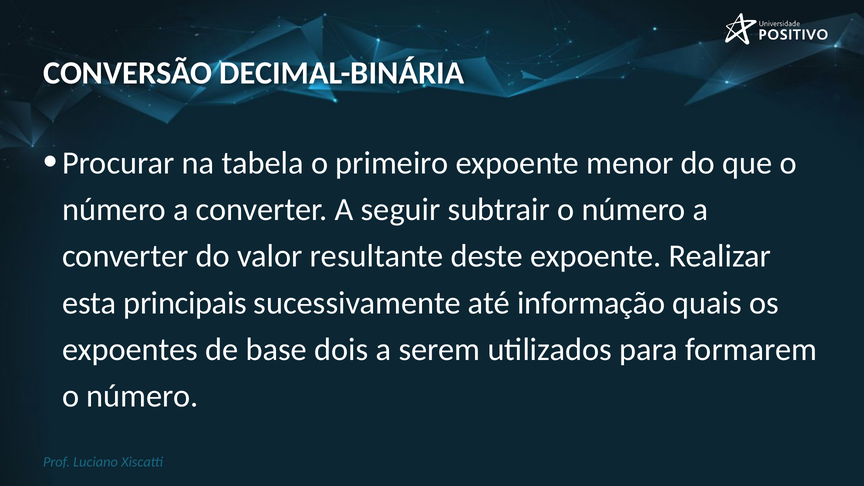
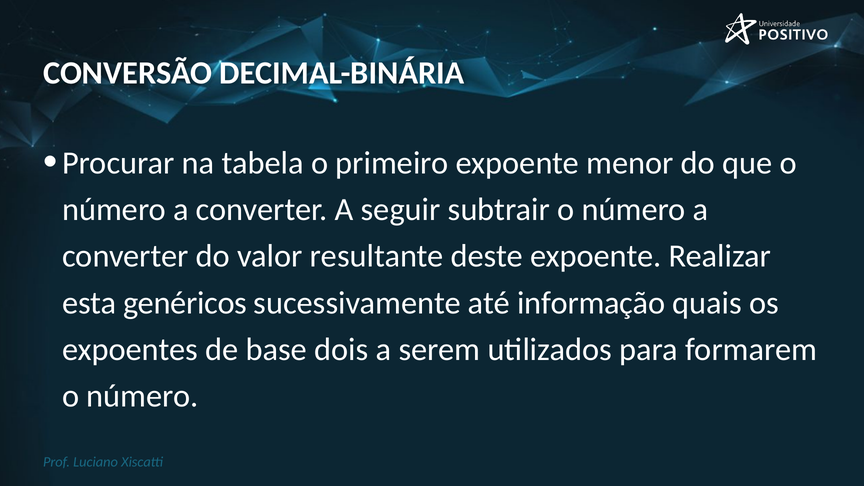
principais: principais -> genéricos
